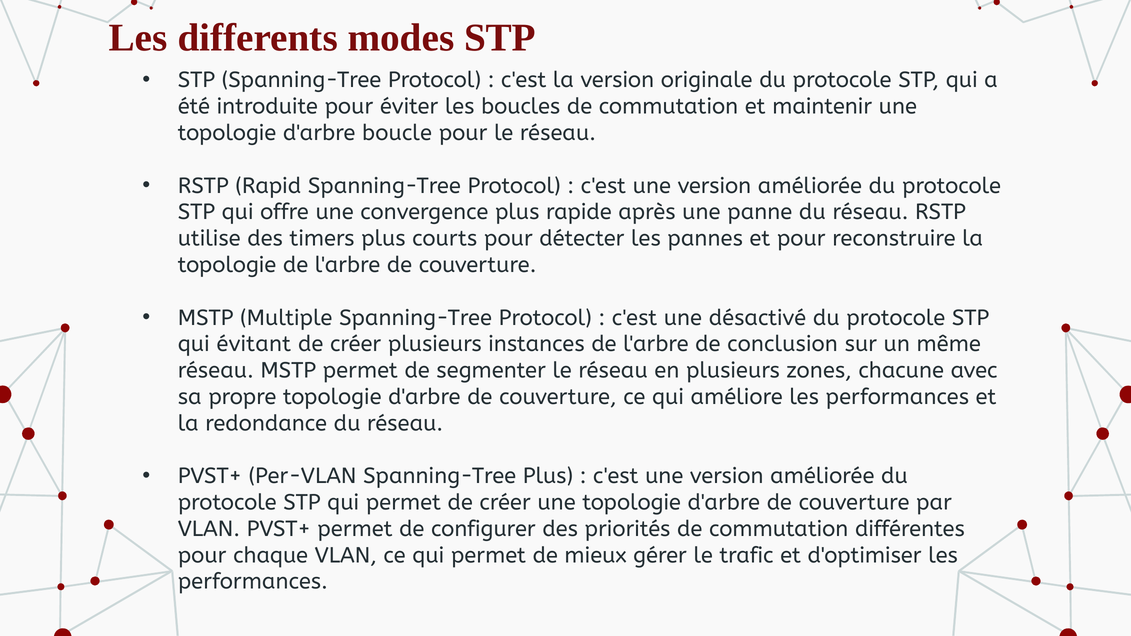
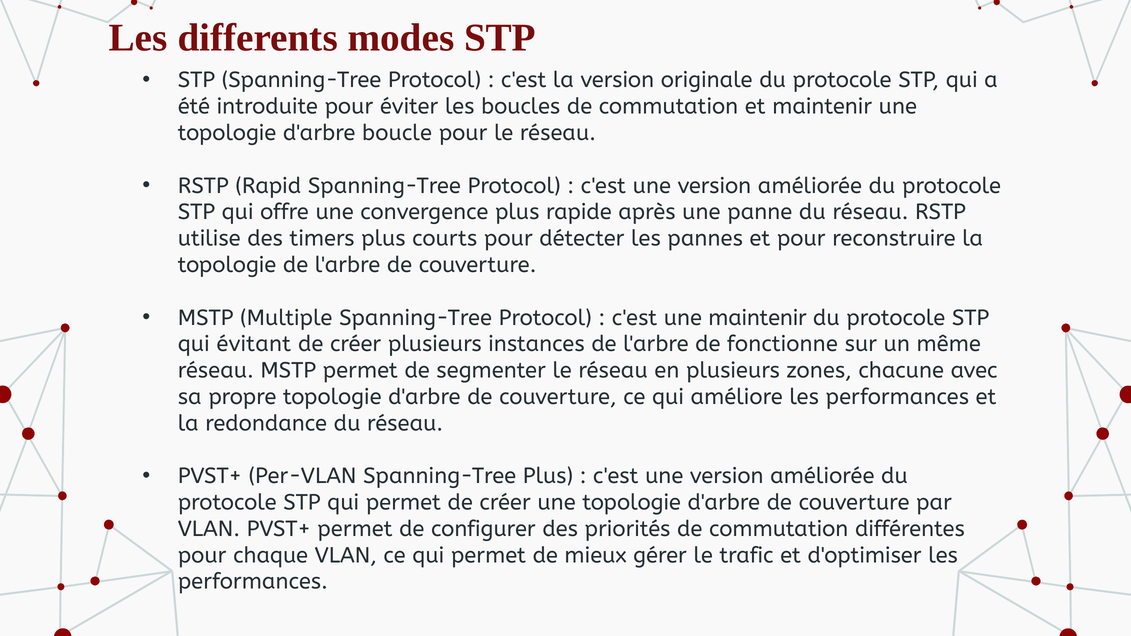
une désactivé: désactivé -> maintenir
conclusion: conclusion -> fonctionne
